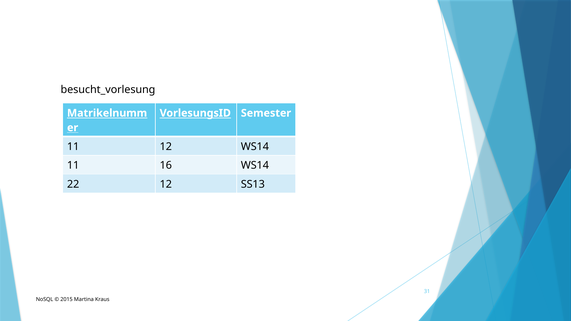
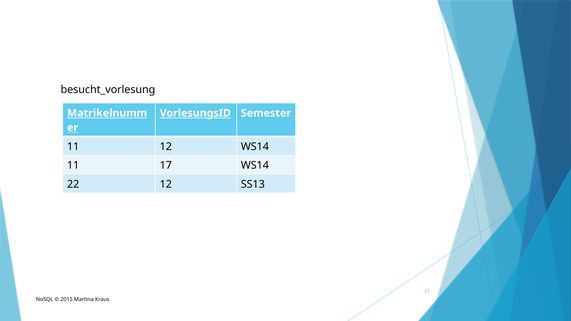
16: 16 -> 17
